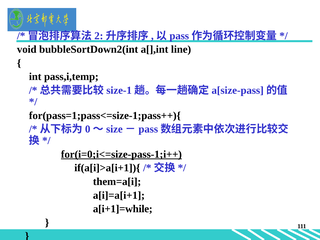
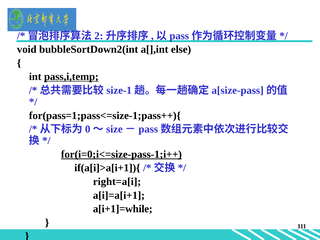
line: line -> else
pass,i,temp underline: none -> present
them=a[i: them=a[i -> right=a[i
